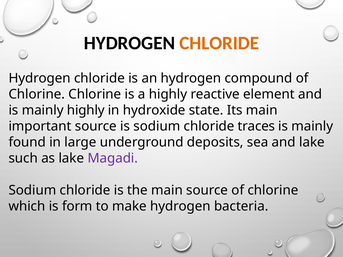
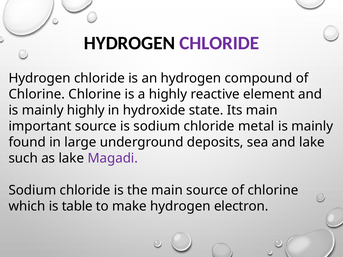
CHLORIDE at (219, 43) colour: orange -> purple
traces: traces -> metal
form: form -> table
bacteria: bacteria -> electron
